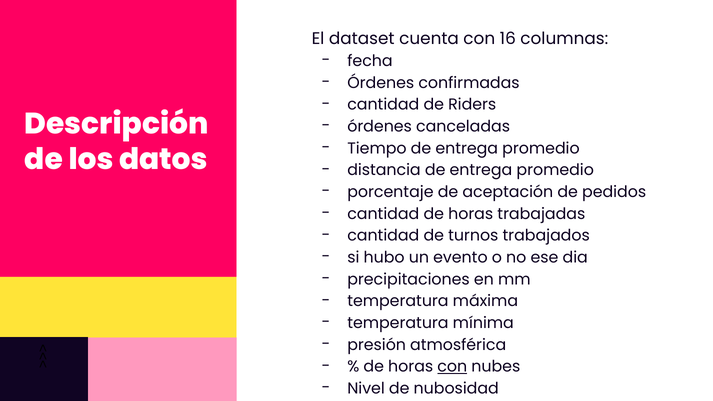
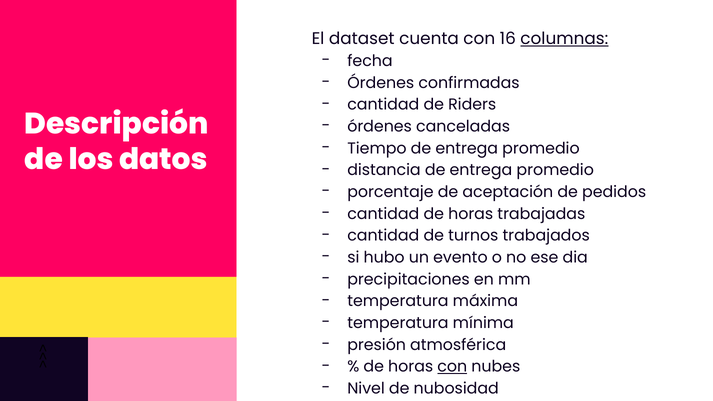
columnas underline: none -> present
